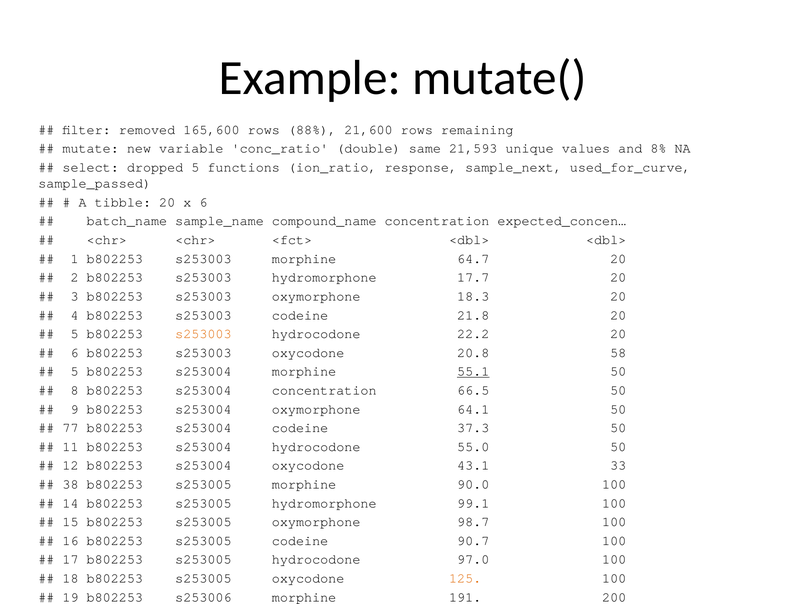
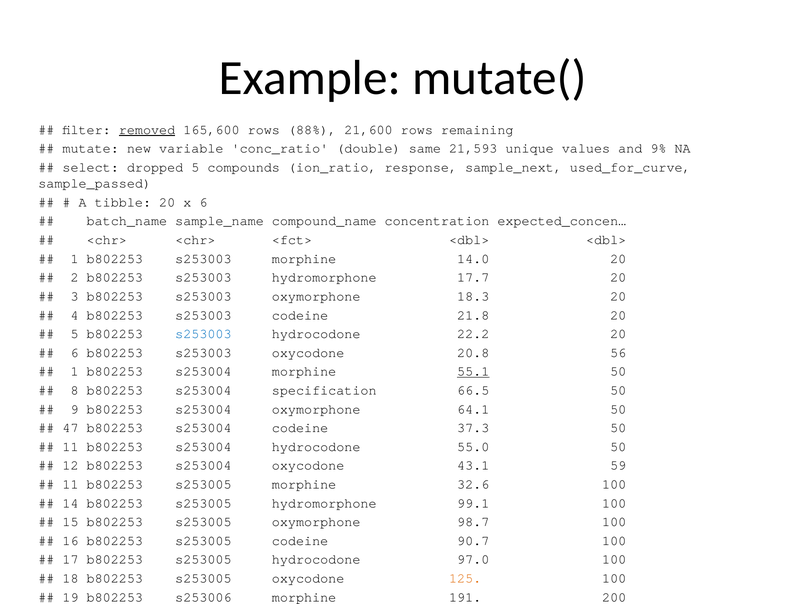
removed underline: none -> present
8%: 8% -> 9%
functions: functions -> compounds
64.7: 64.7 -> 14.0
s253003 at (203, 334) colour: orange -> blue
58: 58 -> 56
5 at (75, 372): 5 -> 1
s253004 concentration: concentration -> specification
77: 77 -> 47
33: 33 -> 59
38 at (71, 485): 38 -> 11
90.0: 90.0 -> 32.6
